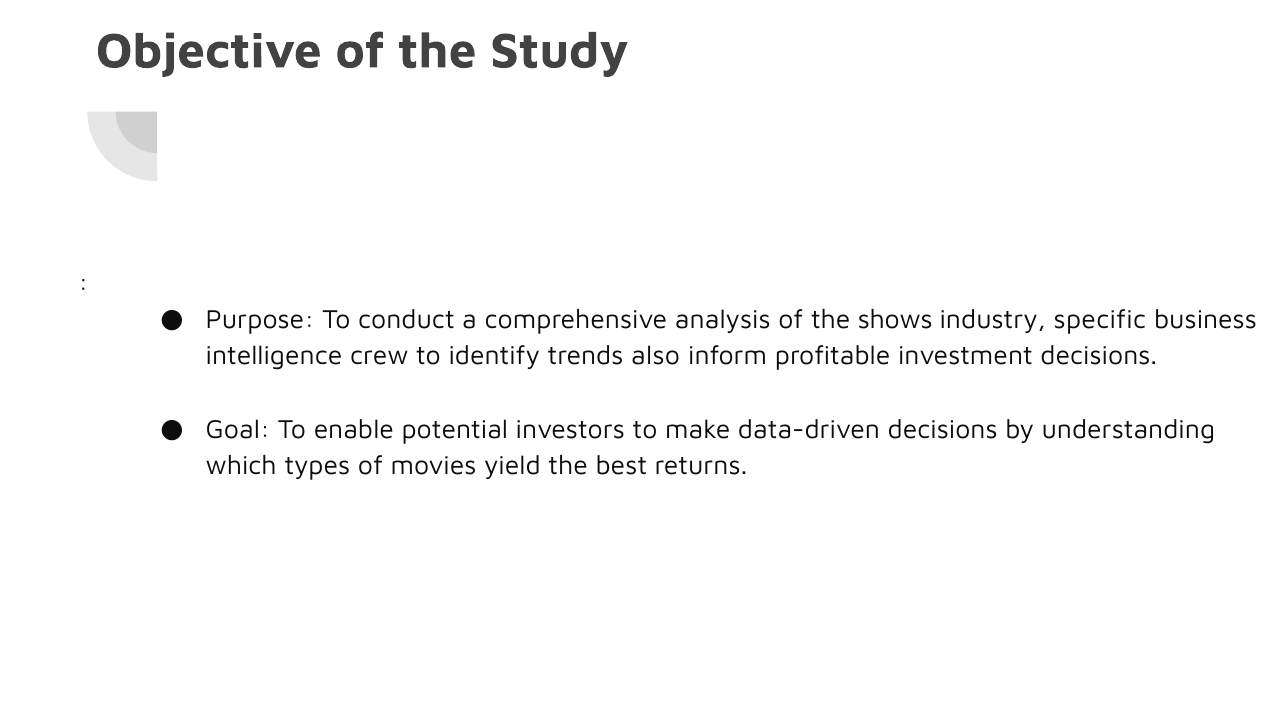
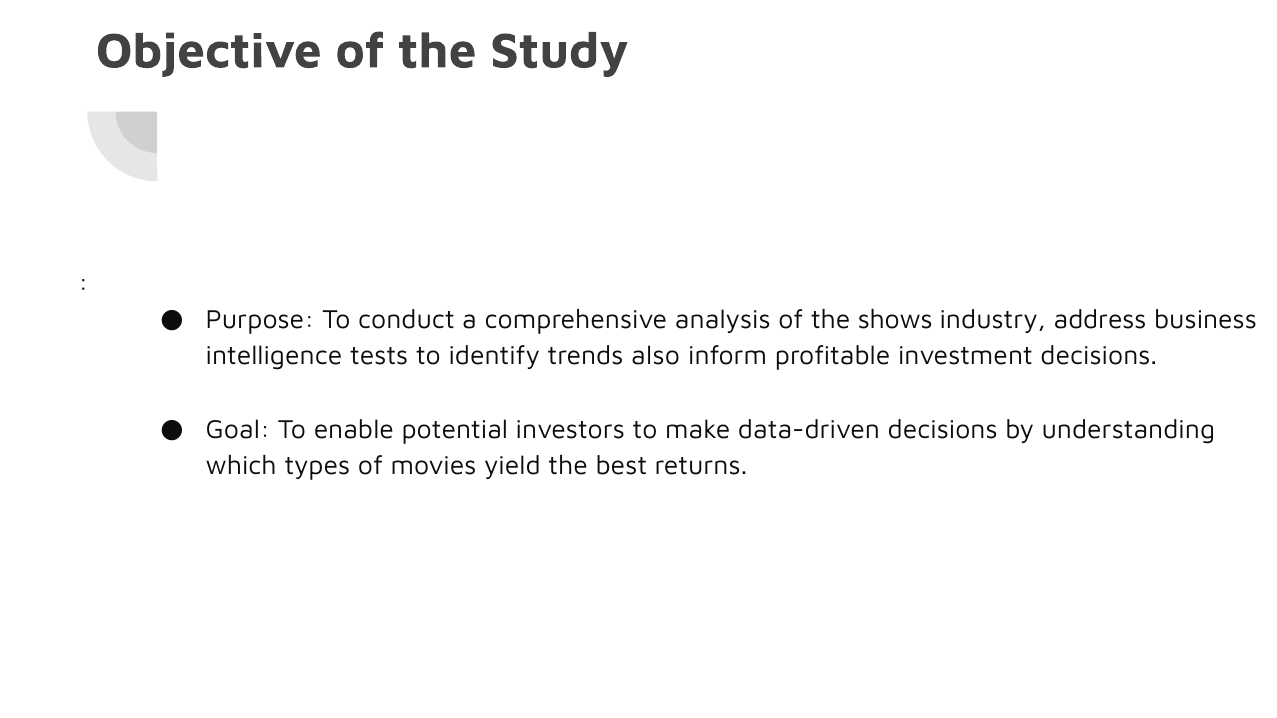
specific: specific -> address
crew: crew -> tests
